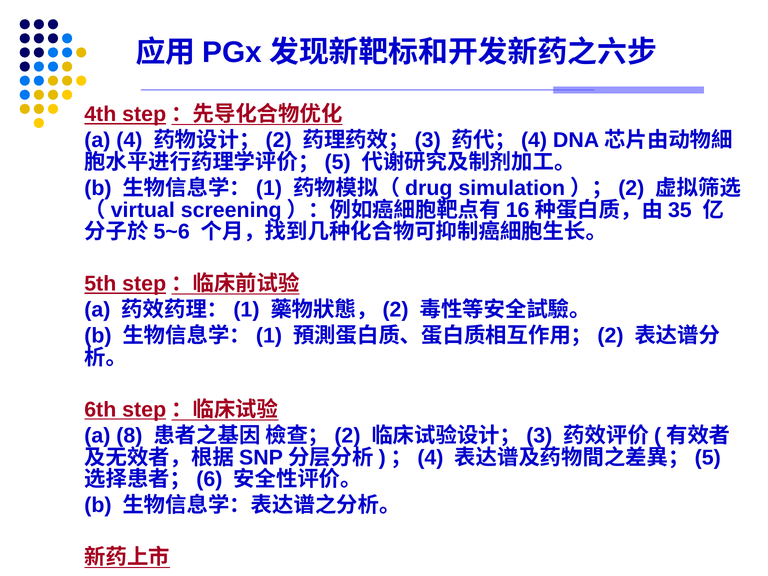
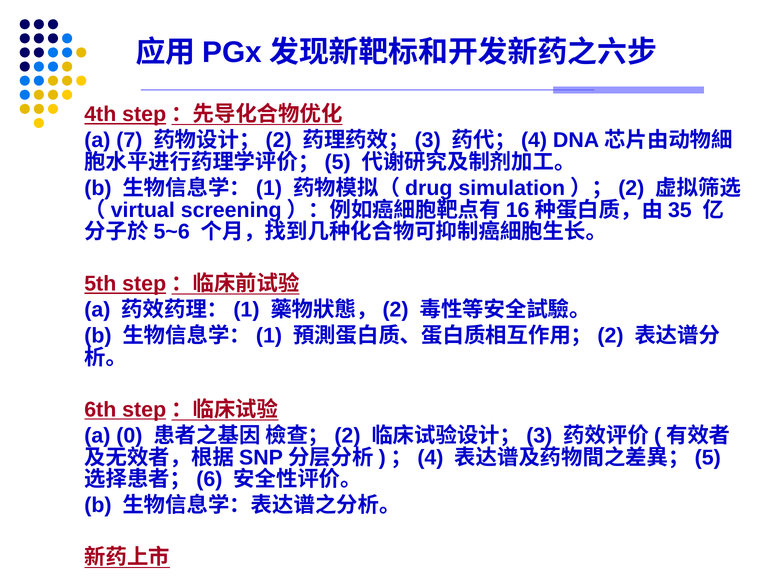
4: 4 -> 7
8: 8 -> 0
